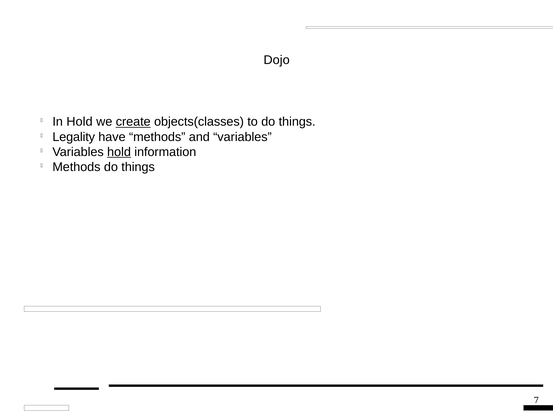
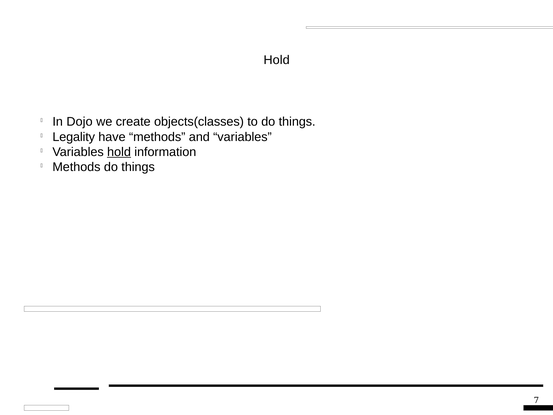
Dojo at (277, 60): Dojo -> Hold
In Hold: Hold -> Dojo
create underline: present -> none
